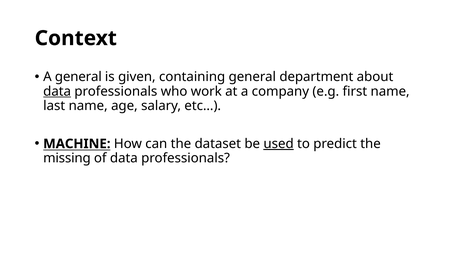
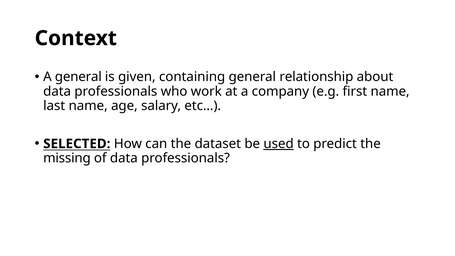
department: department -> relationship
data at (57, 91) underline: present -> none
MACHINE: MACHINE -> SELECTED
